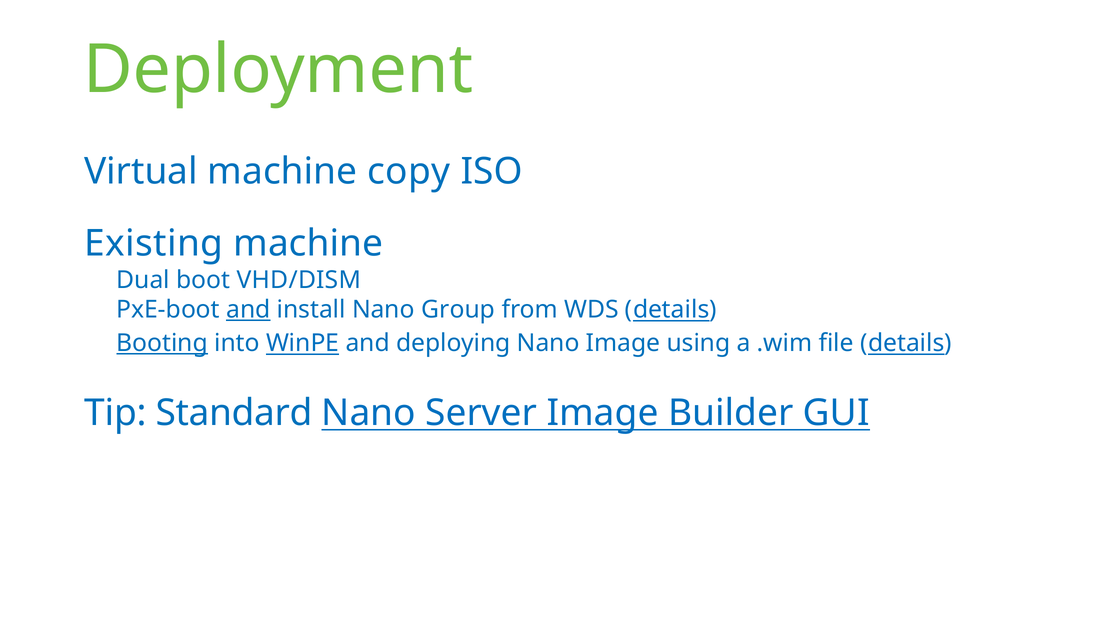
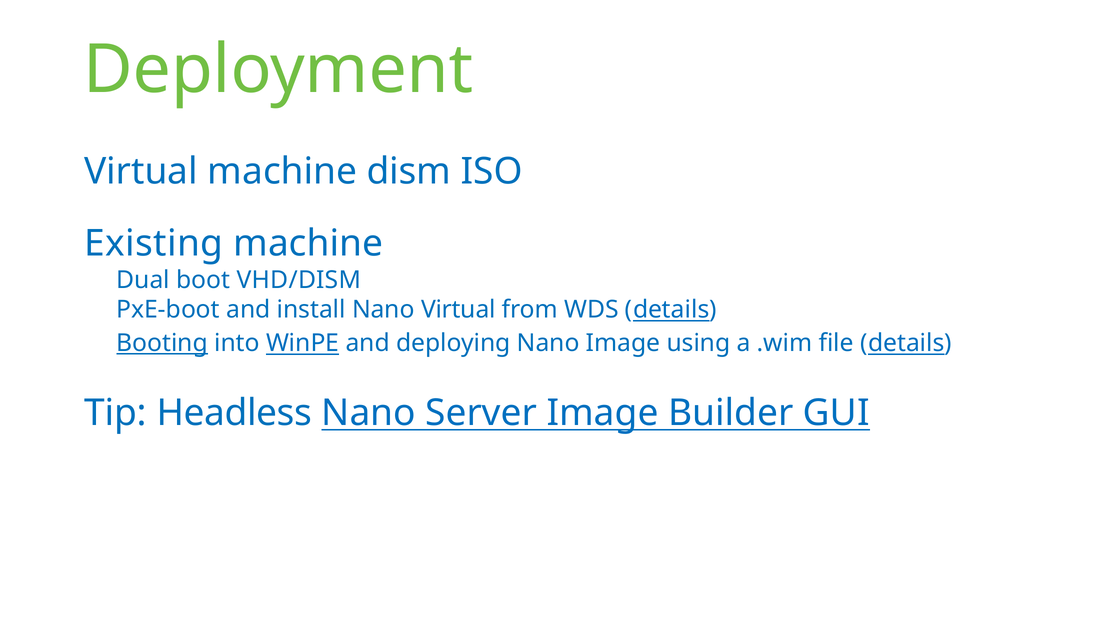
copy: copy -> dism
and at (248, 310) underline: present -> none
Nano Group: Group -> Virtual
Standard: Standard -> Headless
